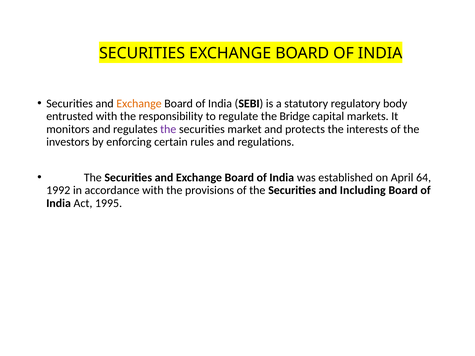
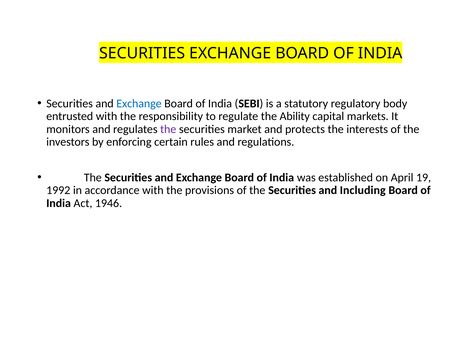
Exchange at (139, 104) colour: orange -> blue
Bridge: Bridge -> Ability
64: 64 -> 19
1995: 1995 -> 1946
